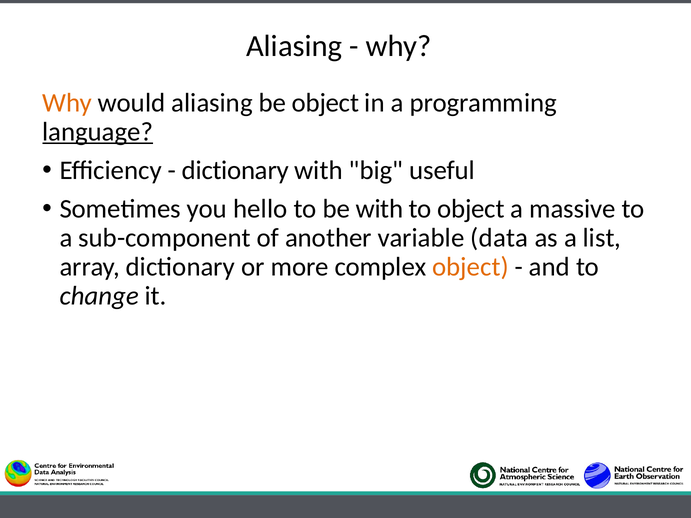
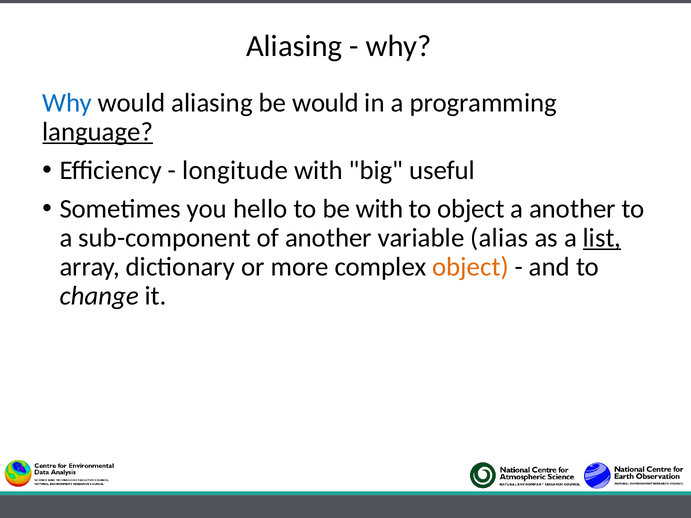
Why at (67, 103) colour: orange -> blue
be object: object -> would
dictionary at (235, 170): dictionary -> longitude
a massive: massive -> another
data: data -> alias
list underline: none -> present
